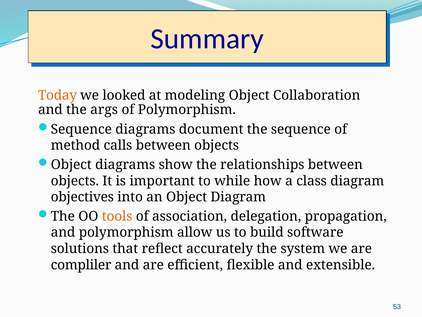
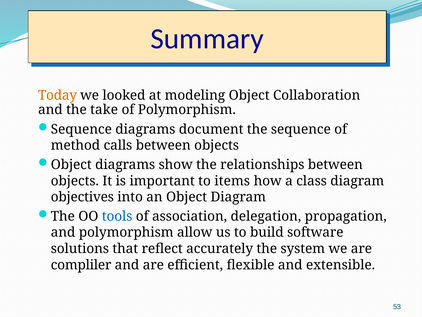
args: args -> take
while: while -> items
tools colour: orange -> blue
